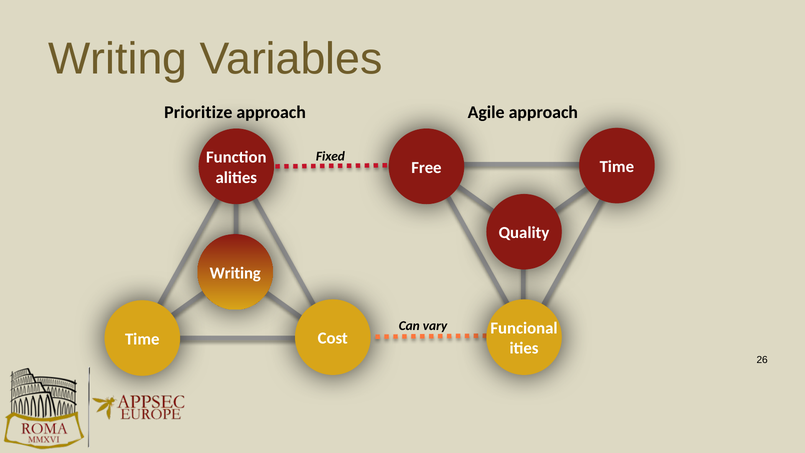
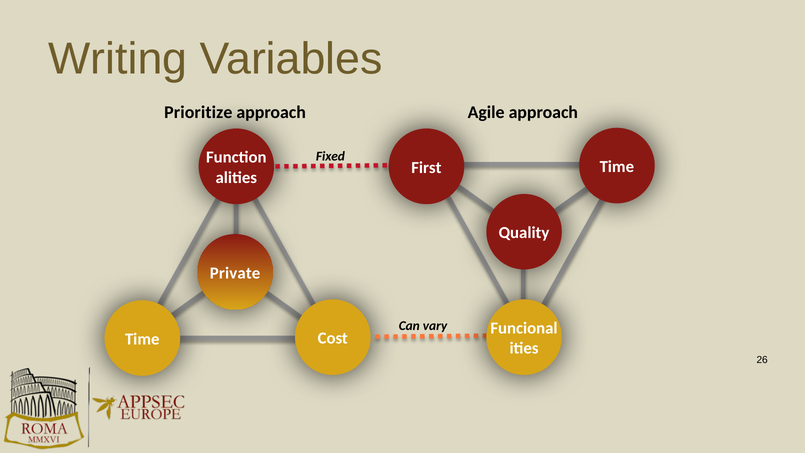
Free: Free -> First
Writing at (235, 273): Writing -> Private
